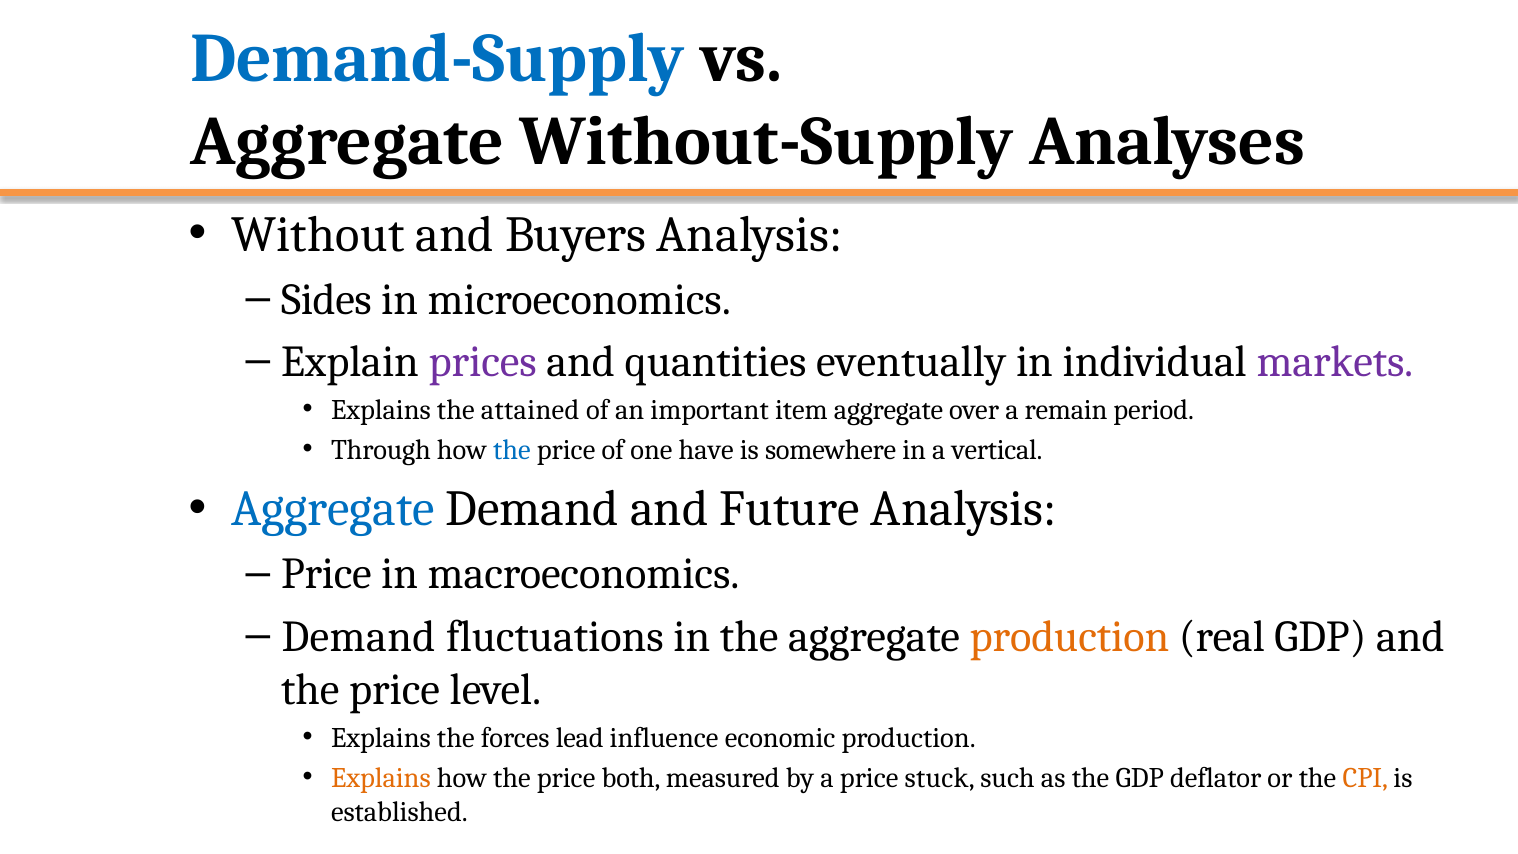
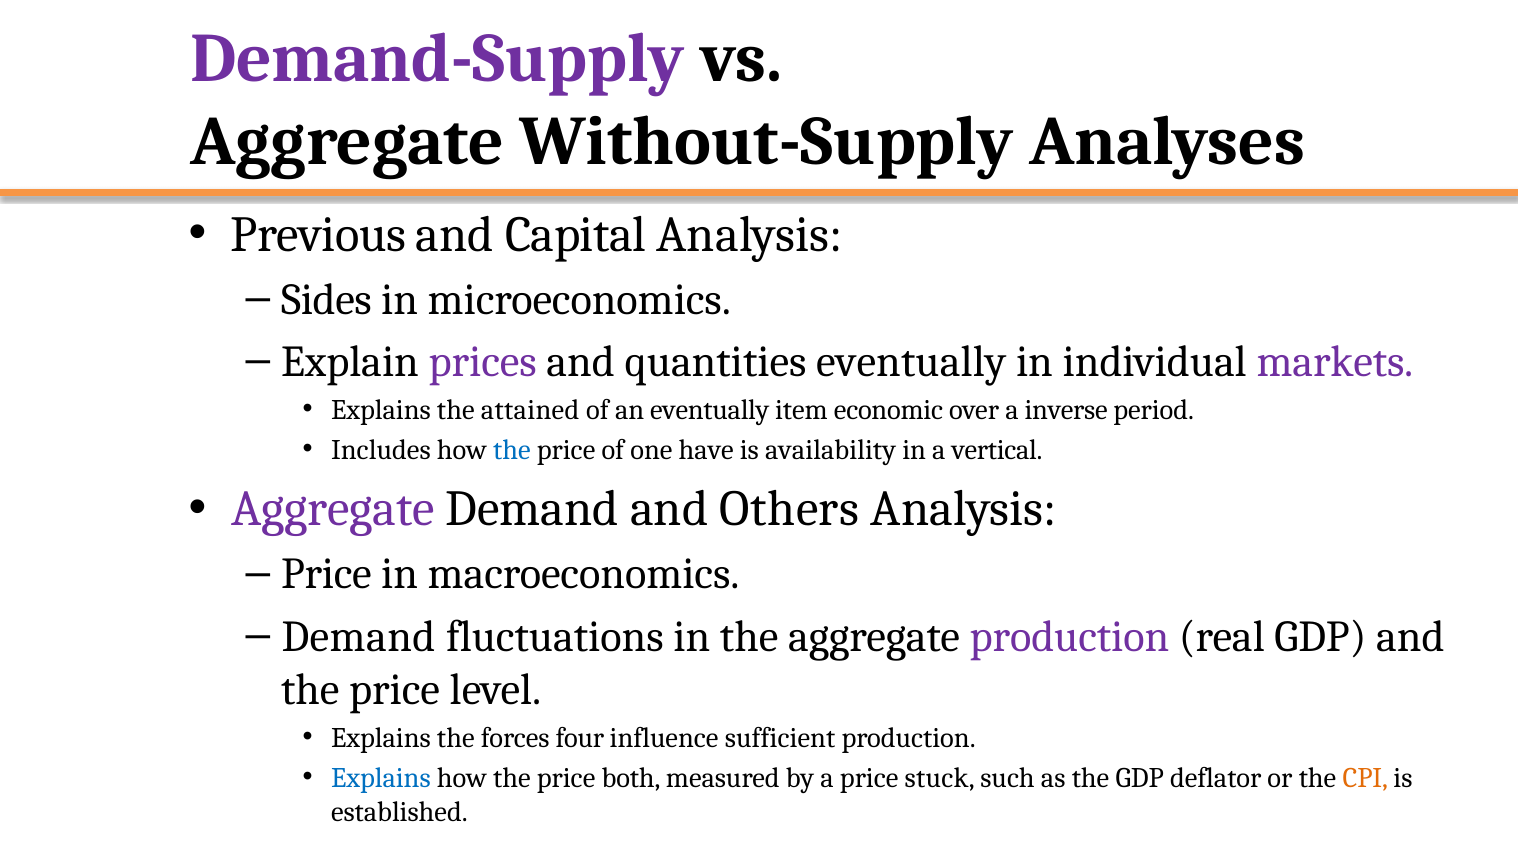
Demand-Supply colour: blue -> purple
Without: Without -> Previous
Buyers: Buyers -> Capital
an important: important -> eventually
item aggregate: aggregate -> economic
remain: remain -> inverse
Through: Through -> Includes
somewhere: somewhere -> availability
Aggregate at (333, 509) colour: blue -> purple
Future: Future -> Others
production at (1069, 636) colour: orange -> purple
lead: lead -> four
economic: economic -> sufficient
Explains at (381, 778) colour: orange -> blue
